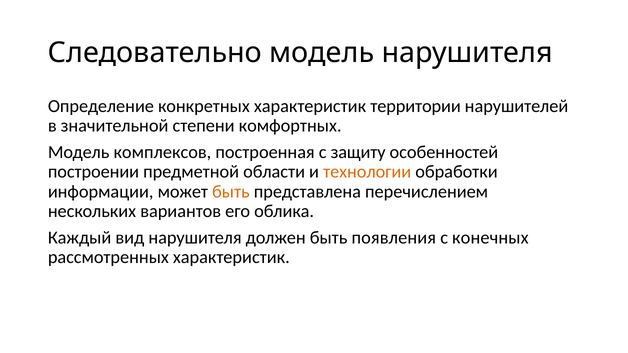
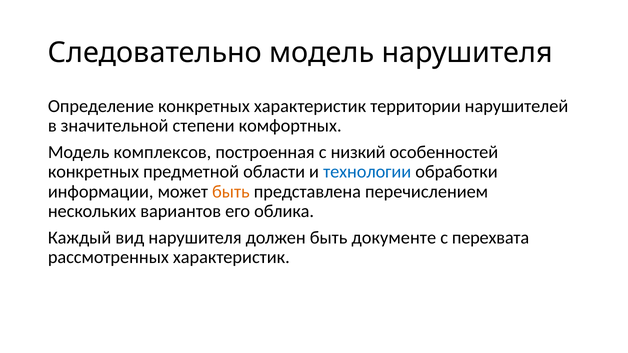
защиту: защиту -> низкий
построении at (93, 172): построении -> конкретных
технологии colour: orange -> blue
появления: появления -> документе
конечных: конечных -> перехвата
